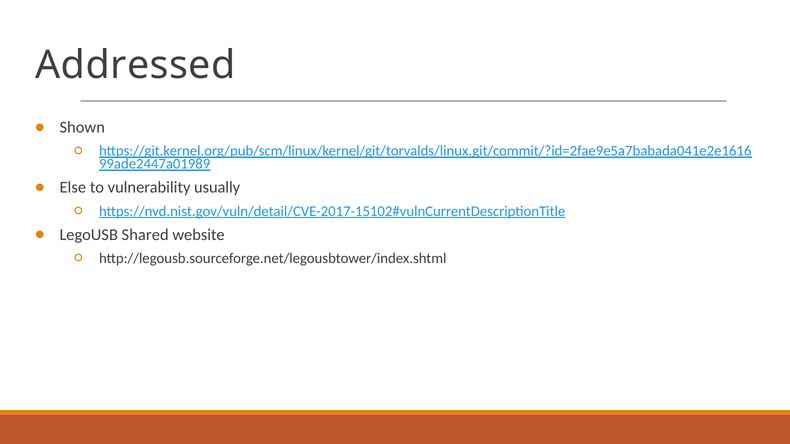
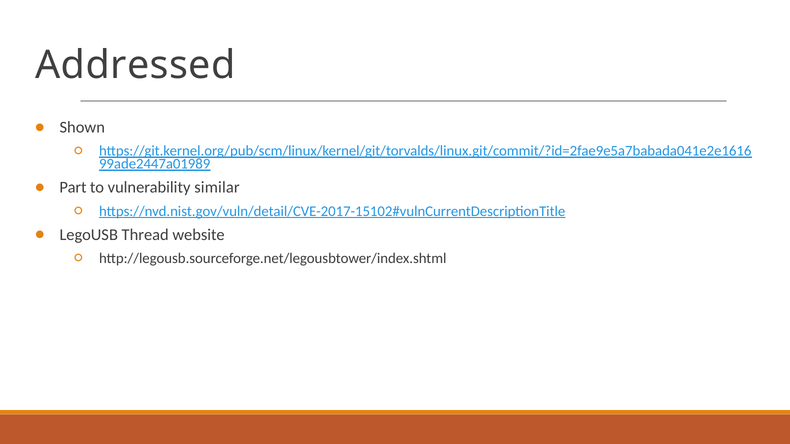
Else: Else -> Part
usually: usually -> similar
Shared: Shared -> Thread
